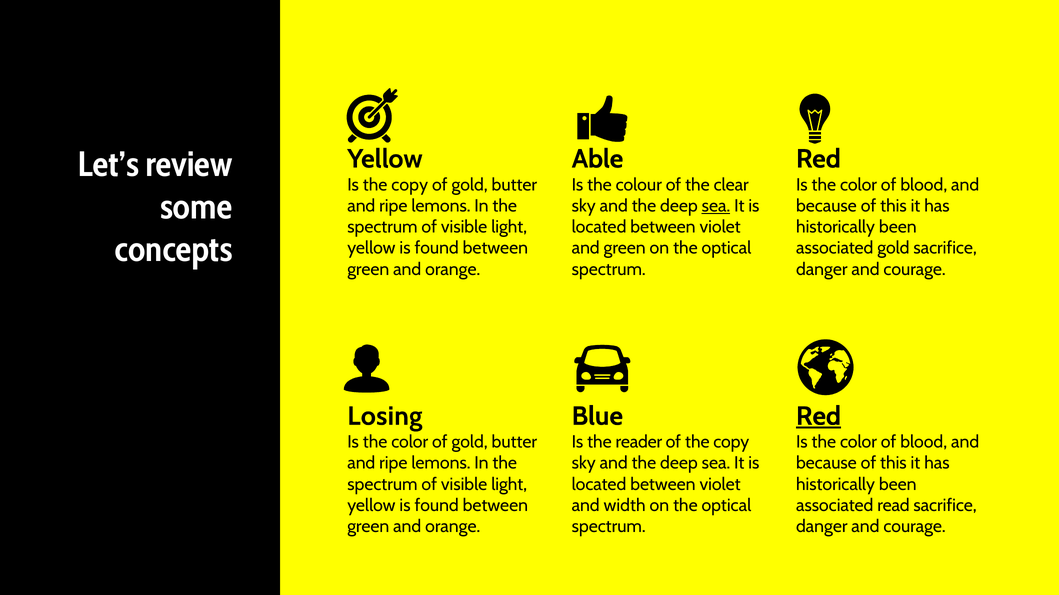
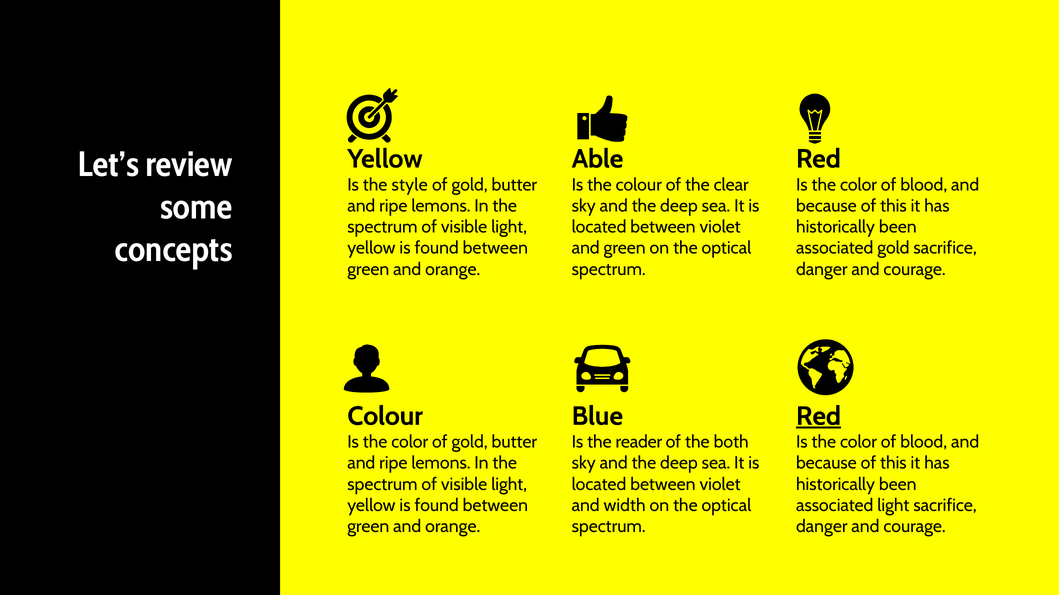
Is the copy: copy -> style
sea at (716, 206) underline: present -> none
Losing at (385, 417): Losing -> Colour
of the copy: copy -> both
associated read: read -> light
